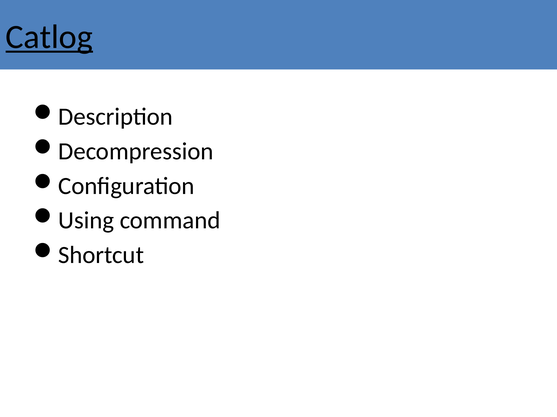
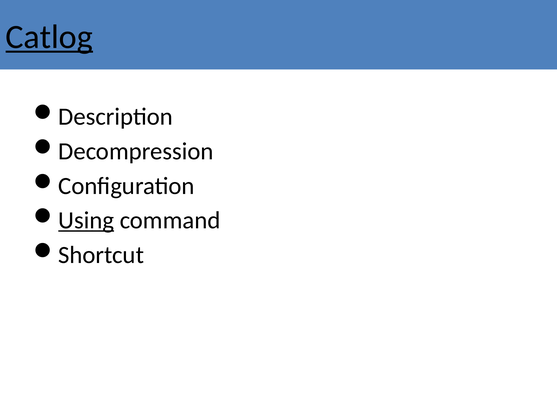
Using underline: none -> present
